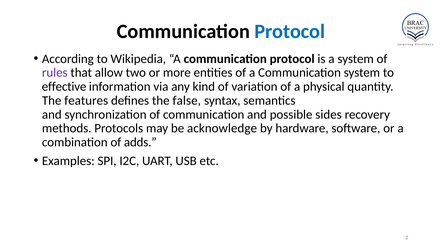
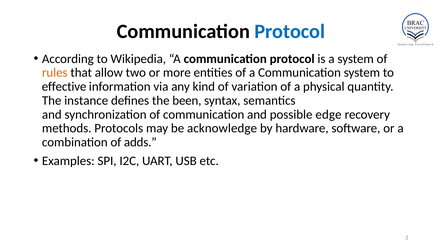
rules colour: purple -> orange
features: features -> instance
false: false -> been
sides: sides -> edge
